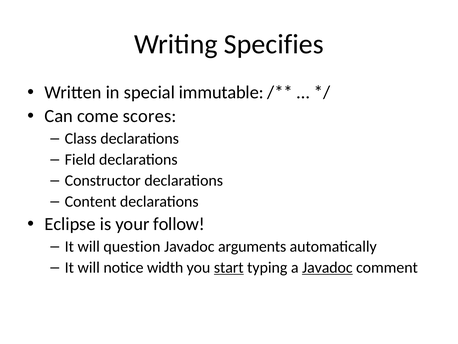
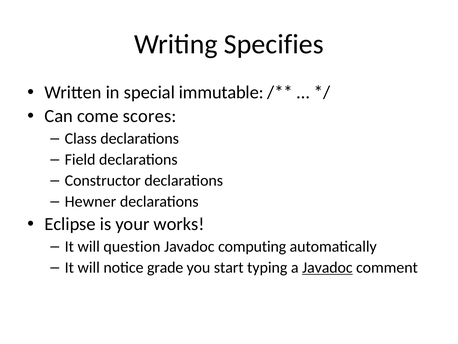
Content: Content -> Hewner
follow: follow -> works
arguments: arguments -> computing
width: width -> grade
start underline: present -> none
